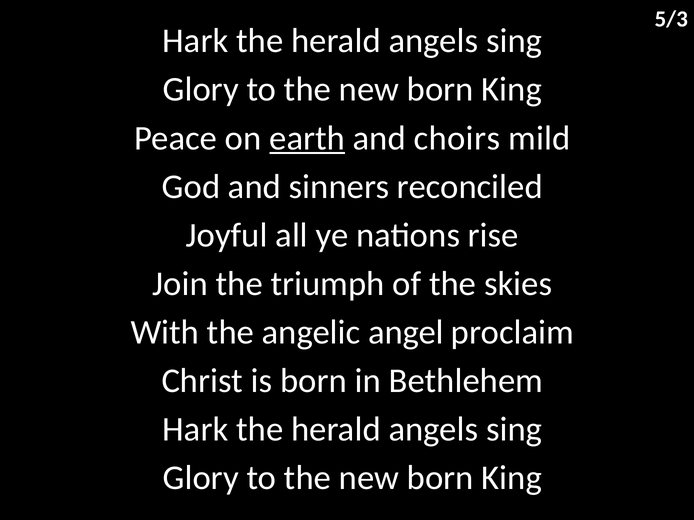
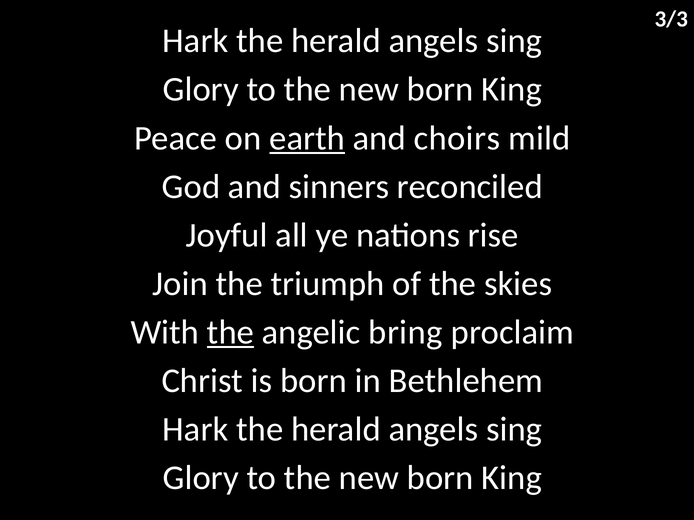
5/3: 5/3 -> 3/3
the at (230, 333) underline: none -> present
angel: angel -> bring
